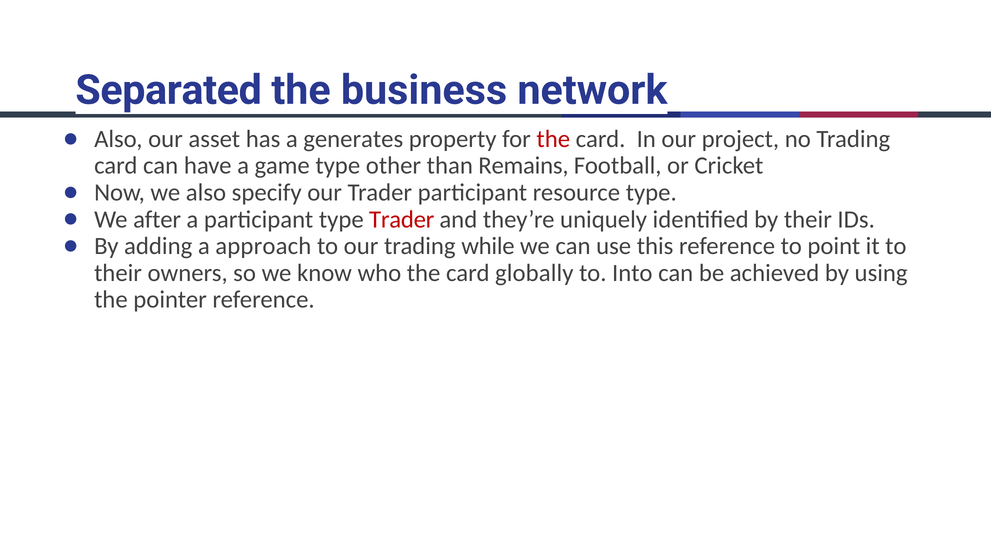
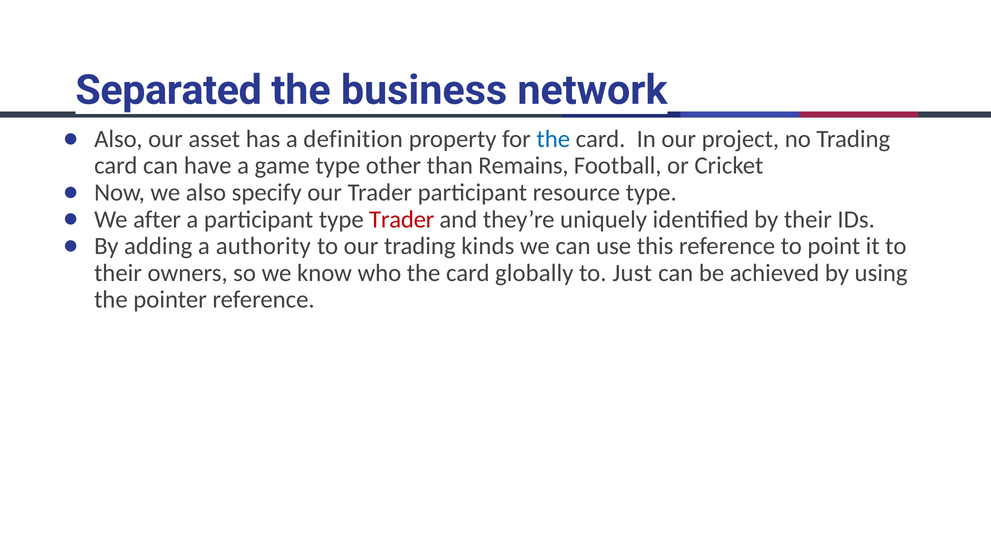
generates: generates -> definition
the at (553, 139) colour: red -> blue
approach: approach -> authority
while: while -> kinds
Into: Into -> Just
